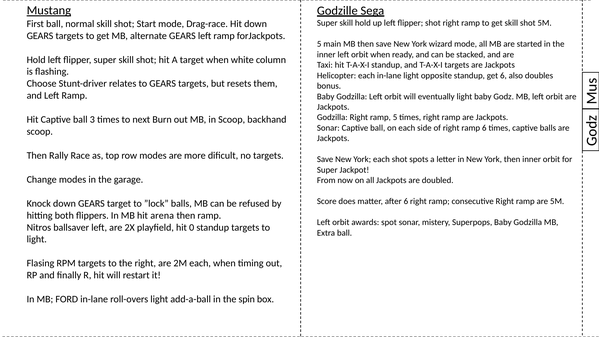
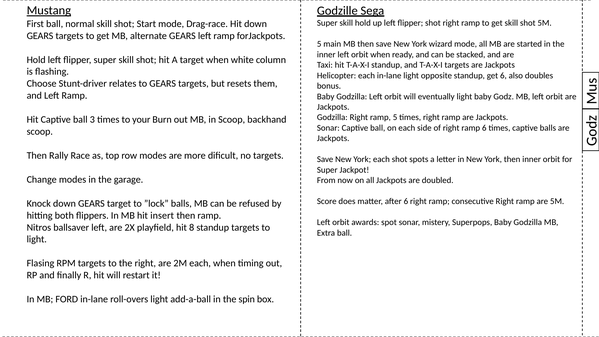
next: next -> your
arena: arena -> insert
0: 0 -> 8
